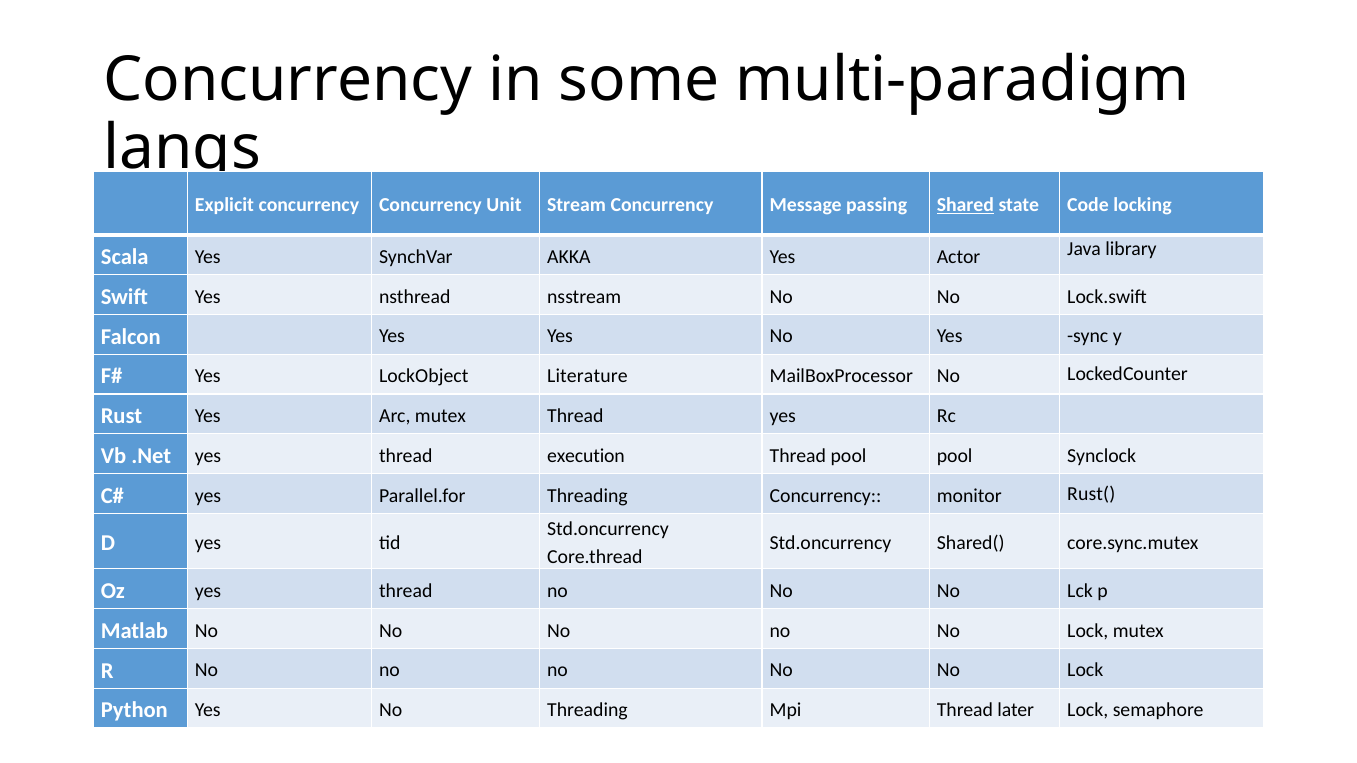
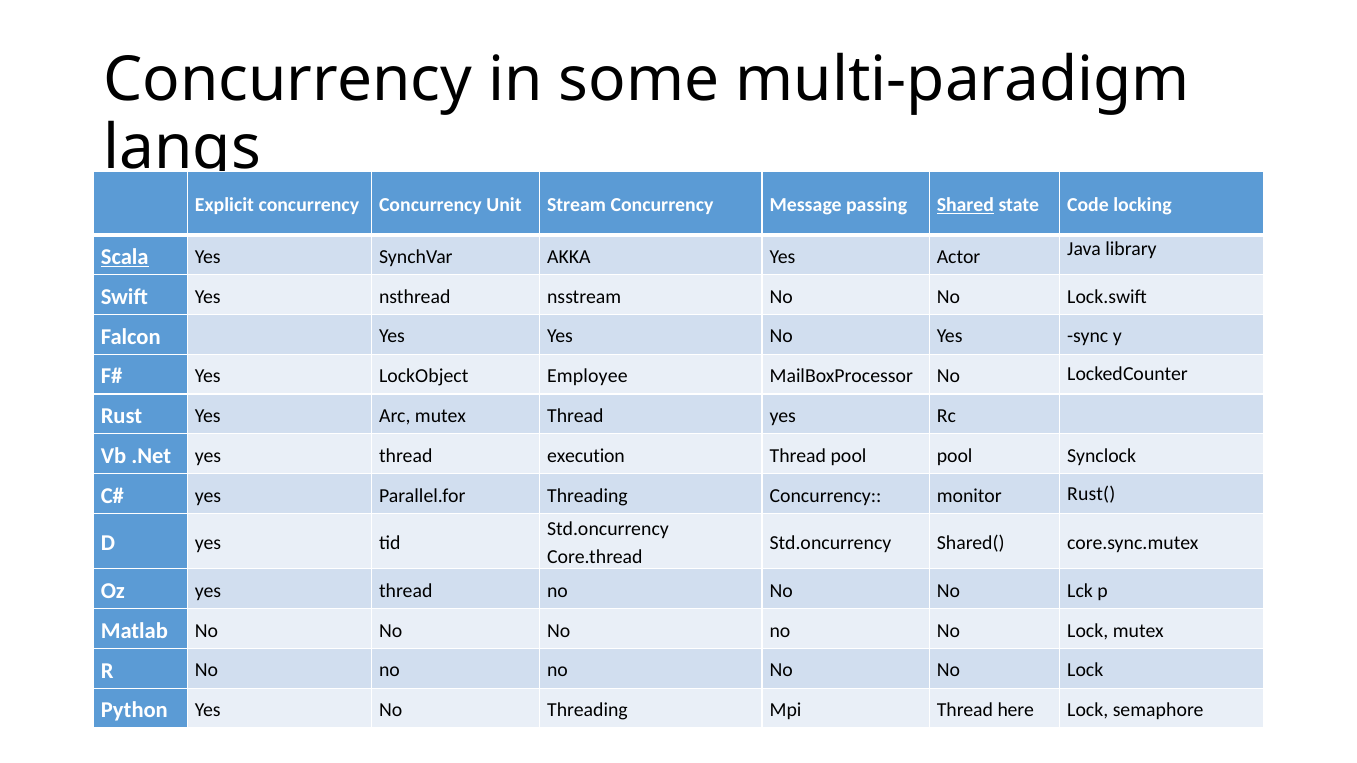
Scala underline: none -> present
Literature: Literature -> Employee
later: later -> here
